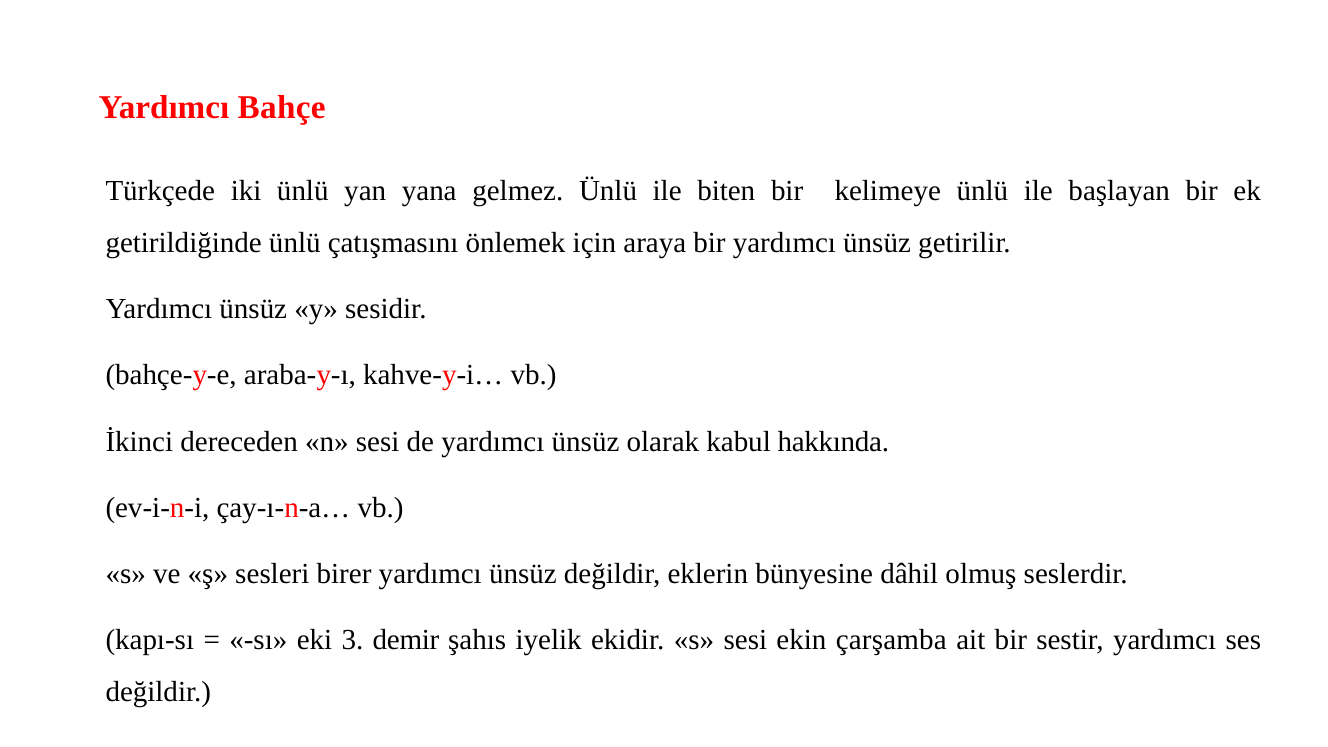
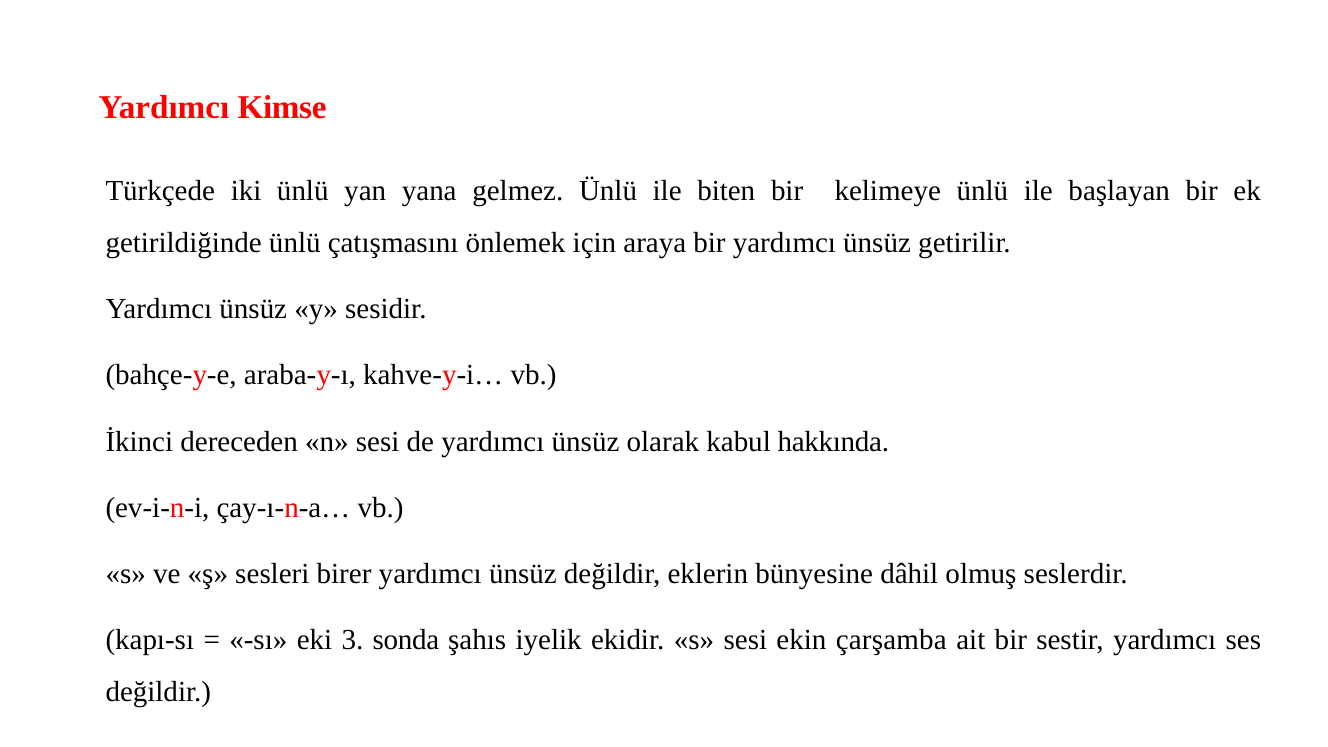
Bahçe: Bahçe -> Kimse
demir: demir -> sonda
